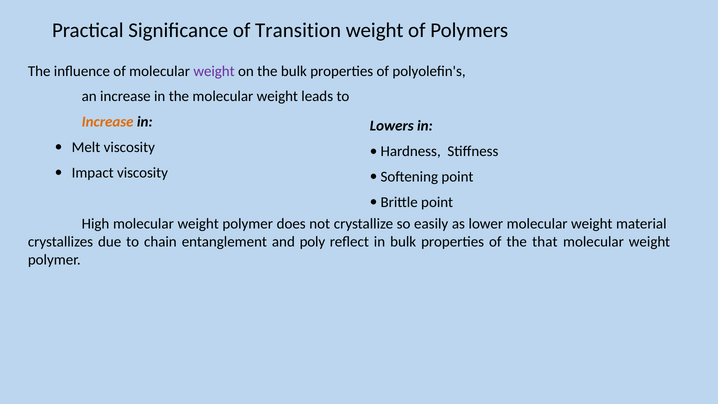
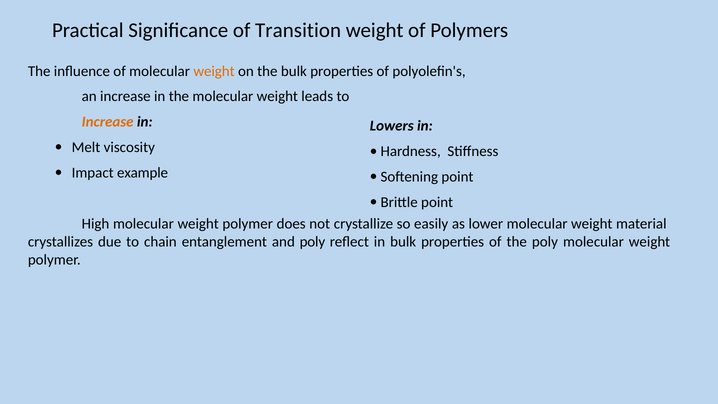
weight at (214, 71) colour: purple -> orange
Impact viscosity: viscosity -> example
the that: that -> poly
